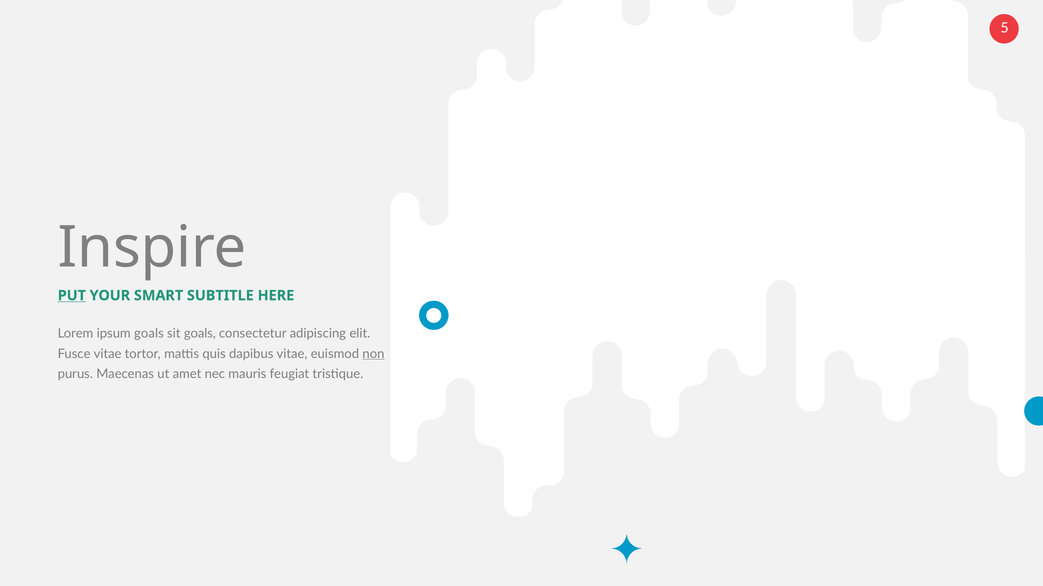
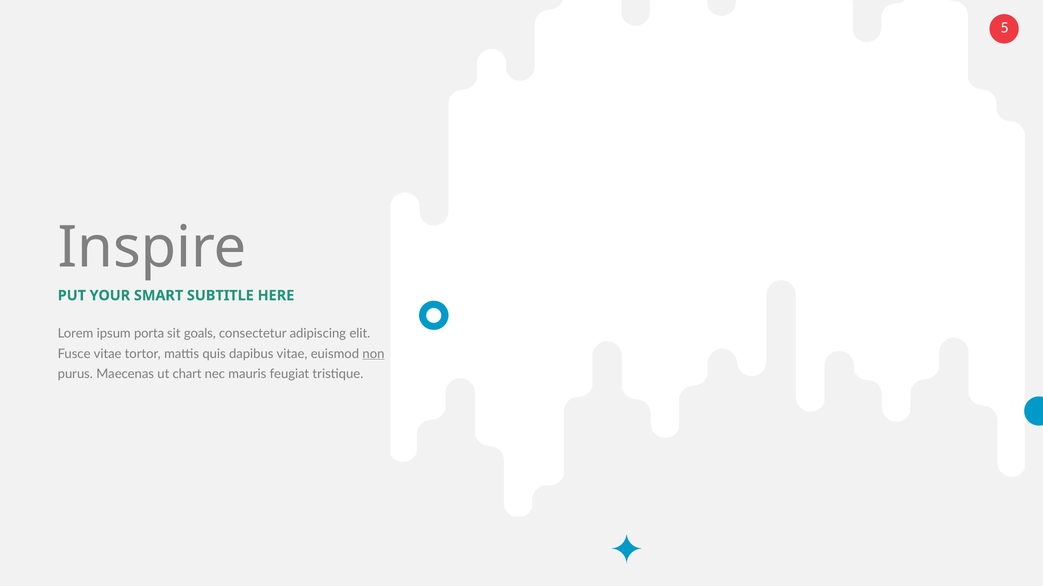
PUT underline: present -> none
ipsum goals: goals -> porta
amet: amet -> chart
